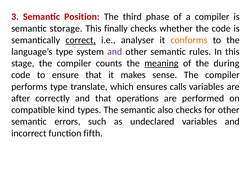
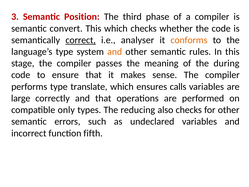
storage: storage -> convert
This finally: finally -> which
and at (115, 52) colour: purple -> orange
counts: counts -> passes
meaning underline: present -> none
after: after -> large
kind: kind -> only
The semantic: semantic -> reducing
